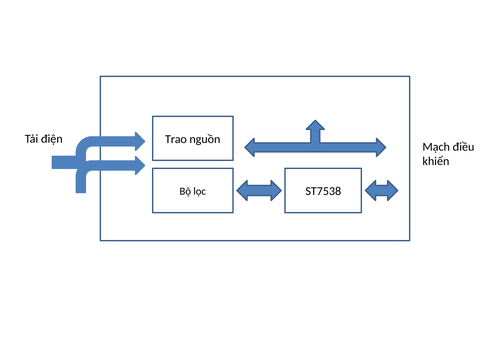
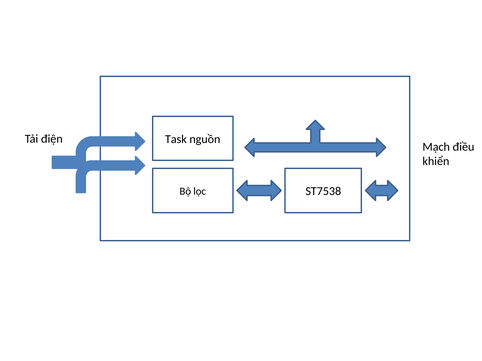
Trao: Trao -> Task
